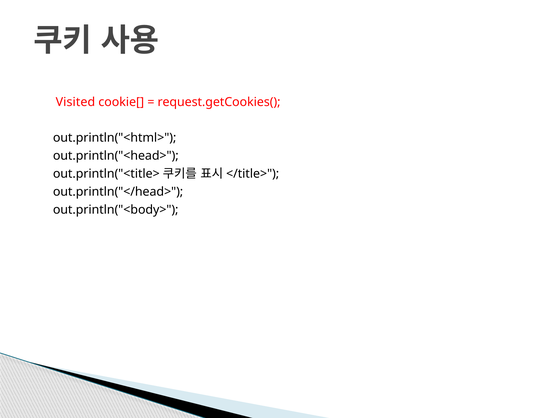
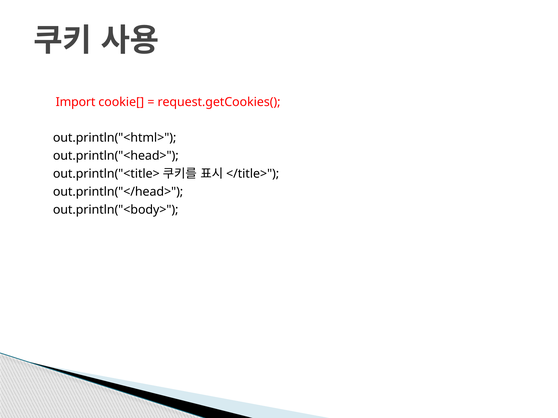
Visited: Visited -> Import
